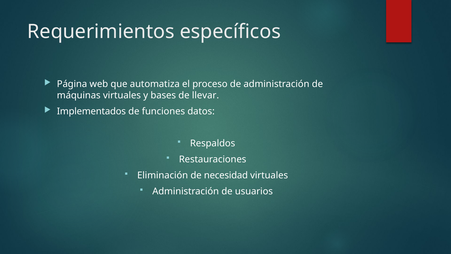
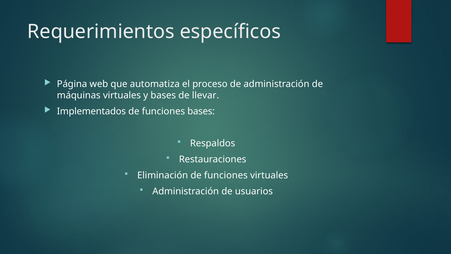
funciones datos: datos -> bases
Eliminación de necesidad: necesidad -> funciones
